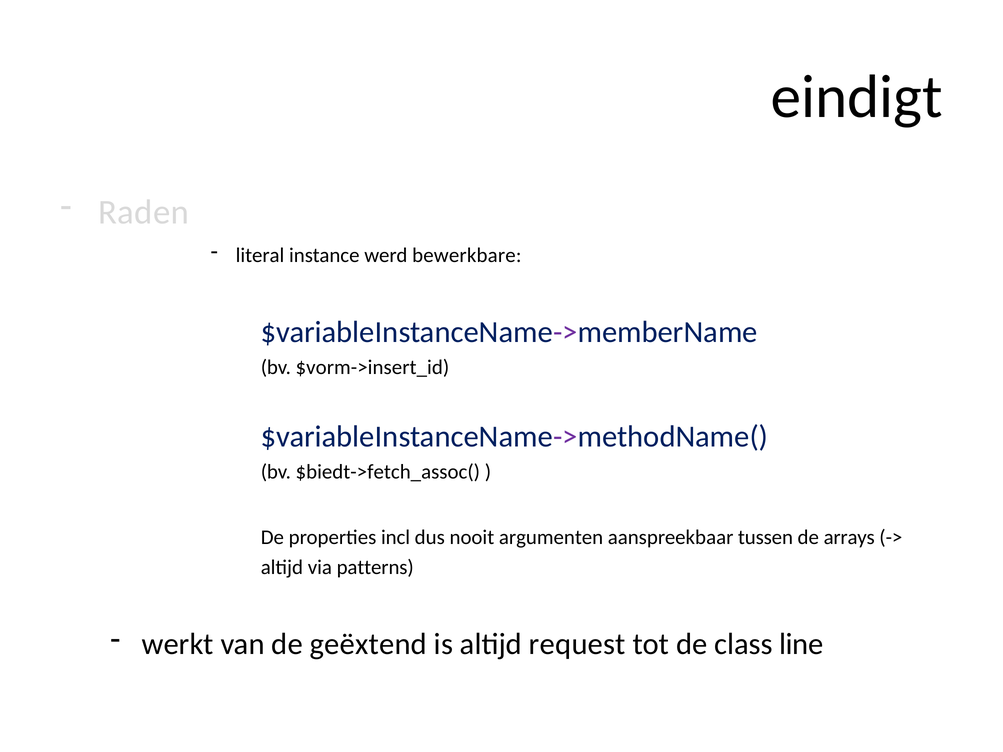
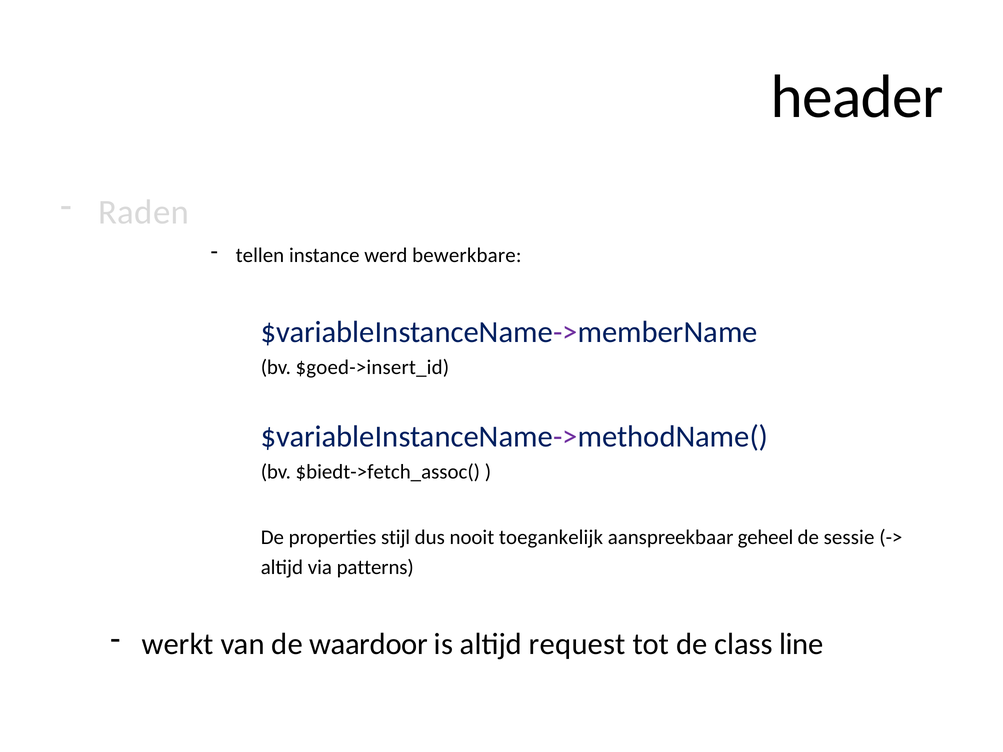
eindigt: eindigt -> header
literal: literal -> tellen
$vorm->insert_id: $vorm->insert_id -> $goed->insert_id
incl: incl -> stijl
argumenten: argumenten -> toegankelijk
tussen: tussen -> geheel
arrays: arrays -> sessie
geëxtend: geëxtend -> waardoor
